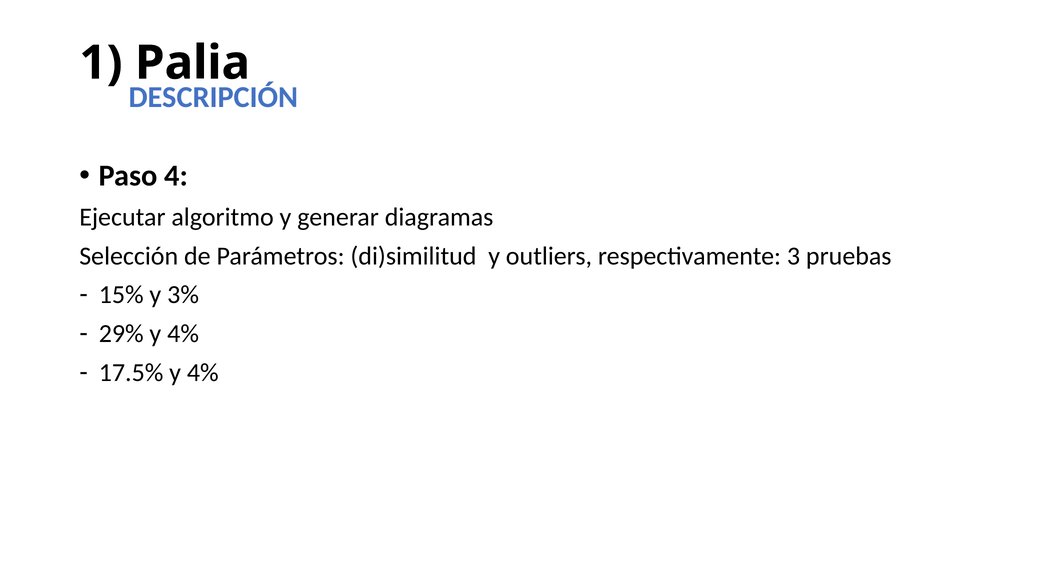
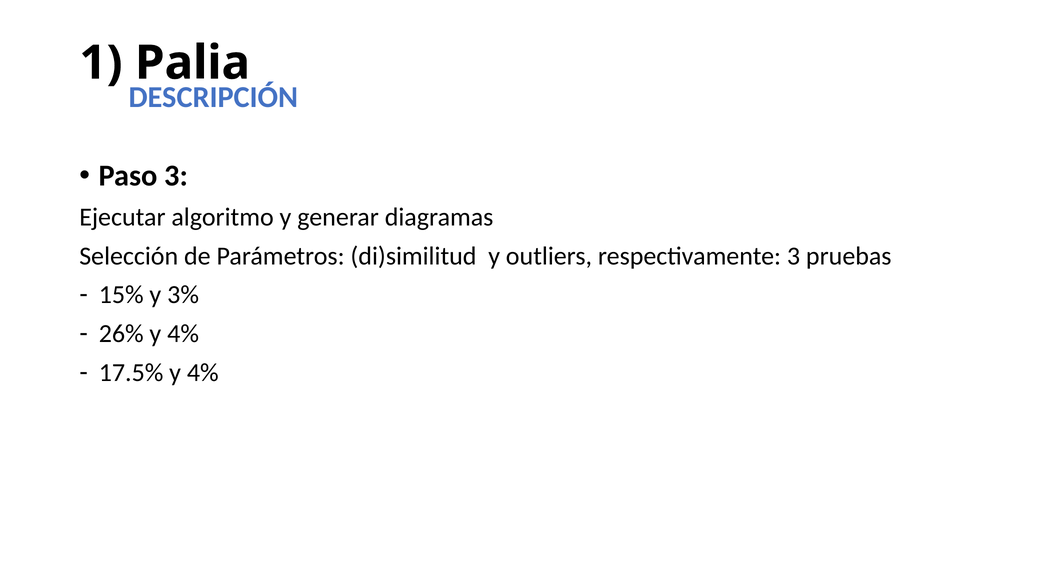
Paso 4: 4 -> 3
29%: 29% -> 26%
